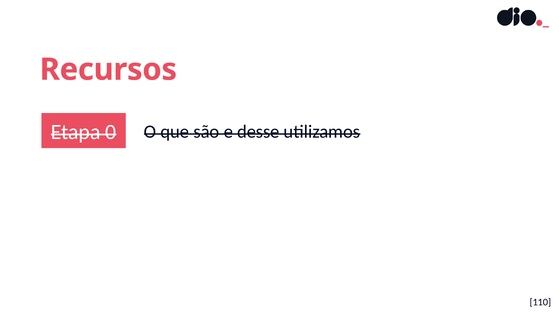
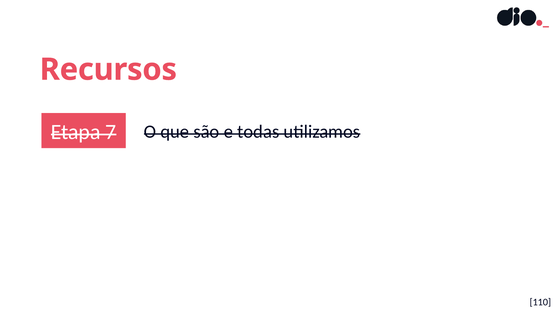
0: 0 -> 7
desse: desse -> todas
